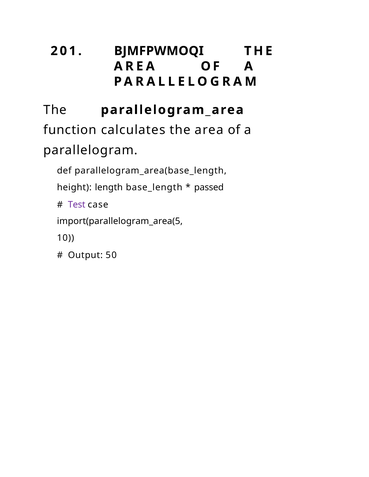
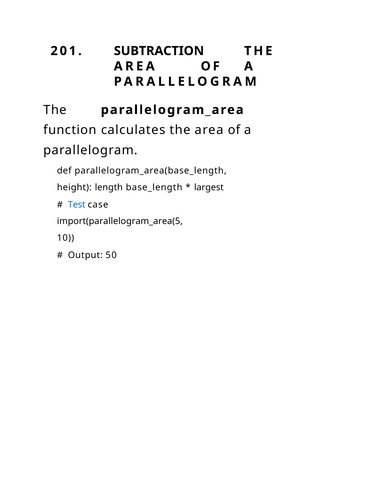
BJMFPWMOQI: BJMFPWMOQI -> SUBTRACTION
passed: passed -> largest
Test colour: purple -> blue
